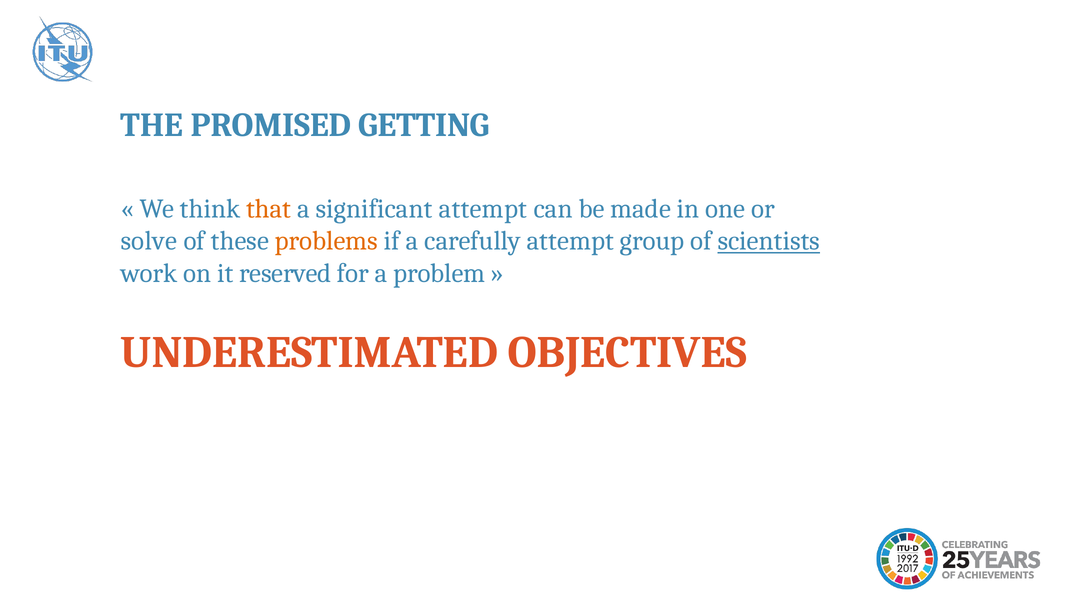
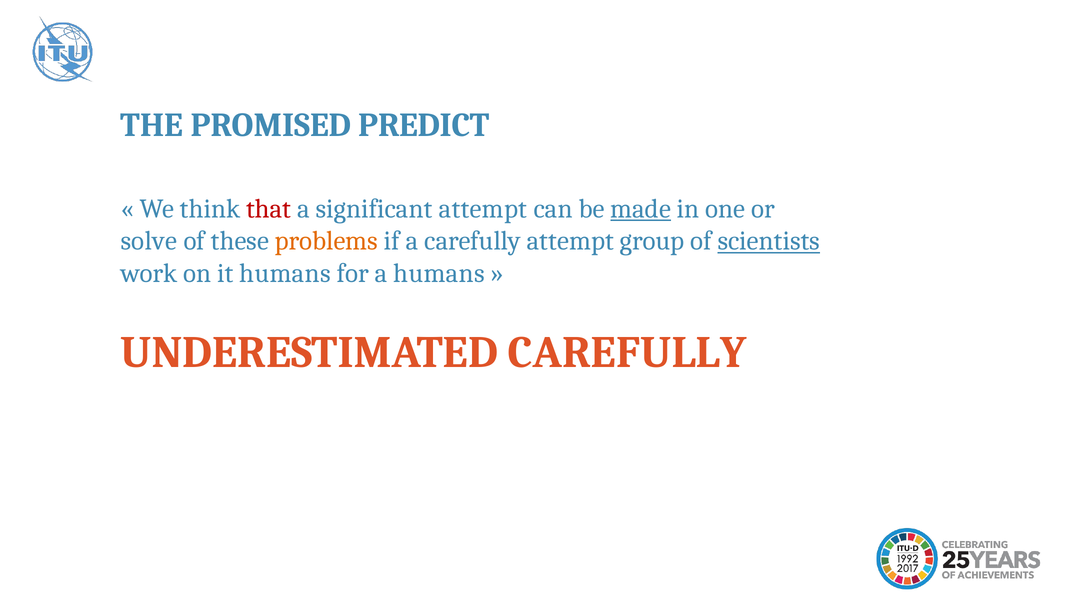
GETTING: GETTING -> PREDICT
that colour: orange -> red
made underline: none -> present
it reserved: reserved -> humans
a problem: problem -> humans
UNDERESTIMATED OBJECTIVES: OBJECTIVES -> CAREFULLY
